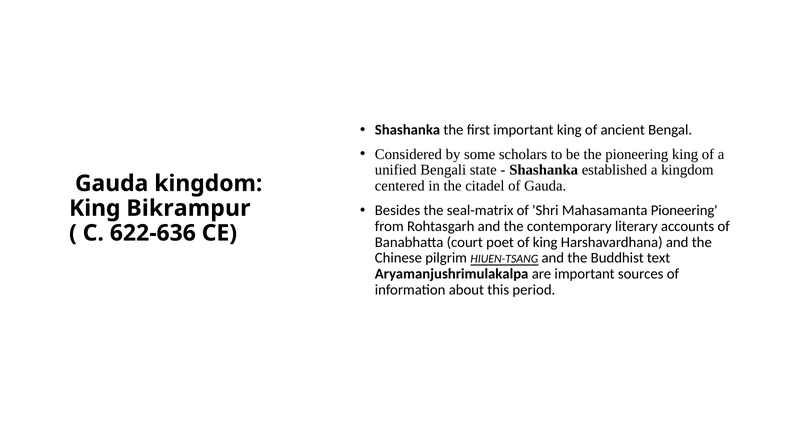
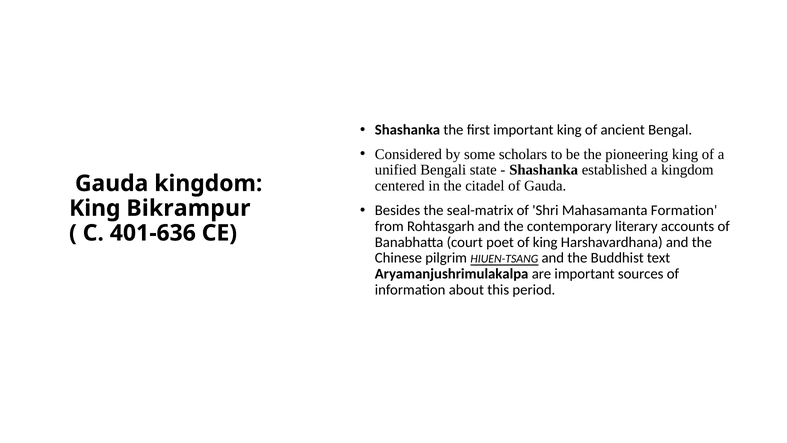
Mahasamanta Pioneering: Pioneering -> Formation
622-636: 622-636 -> 401-636
